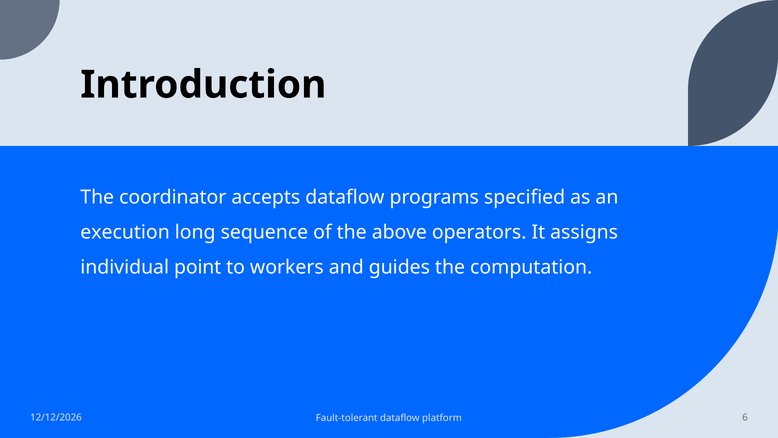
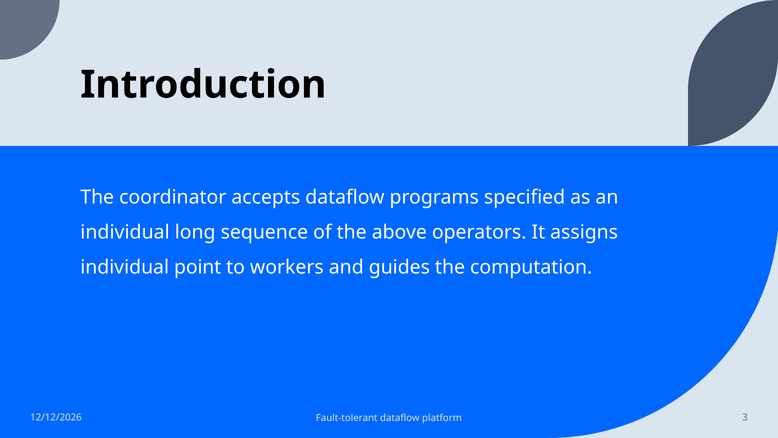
execution at (125, 232): execution -> individual
6: 6 -> 3
